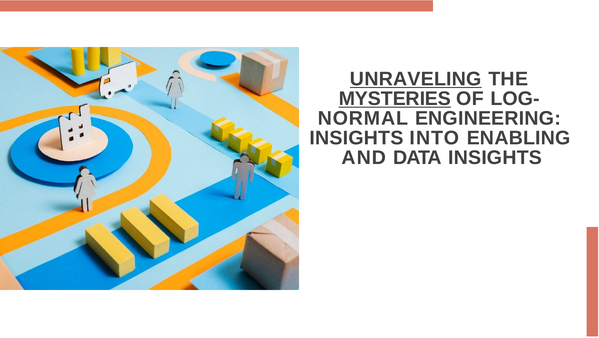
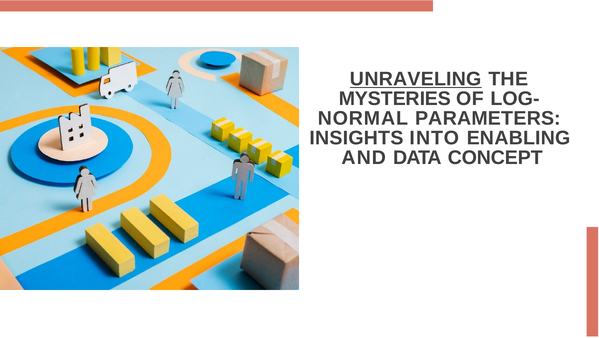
MYSTERIES underline: present -> none
ENGINEERING: ENGINEERING -> PARAMETERS
DATA INSIGHTS: INSIGHTS -> CONCEPT
